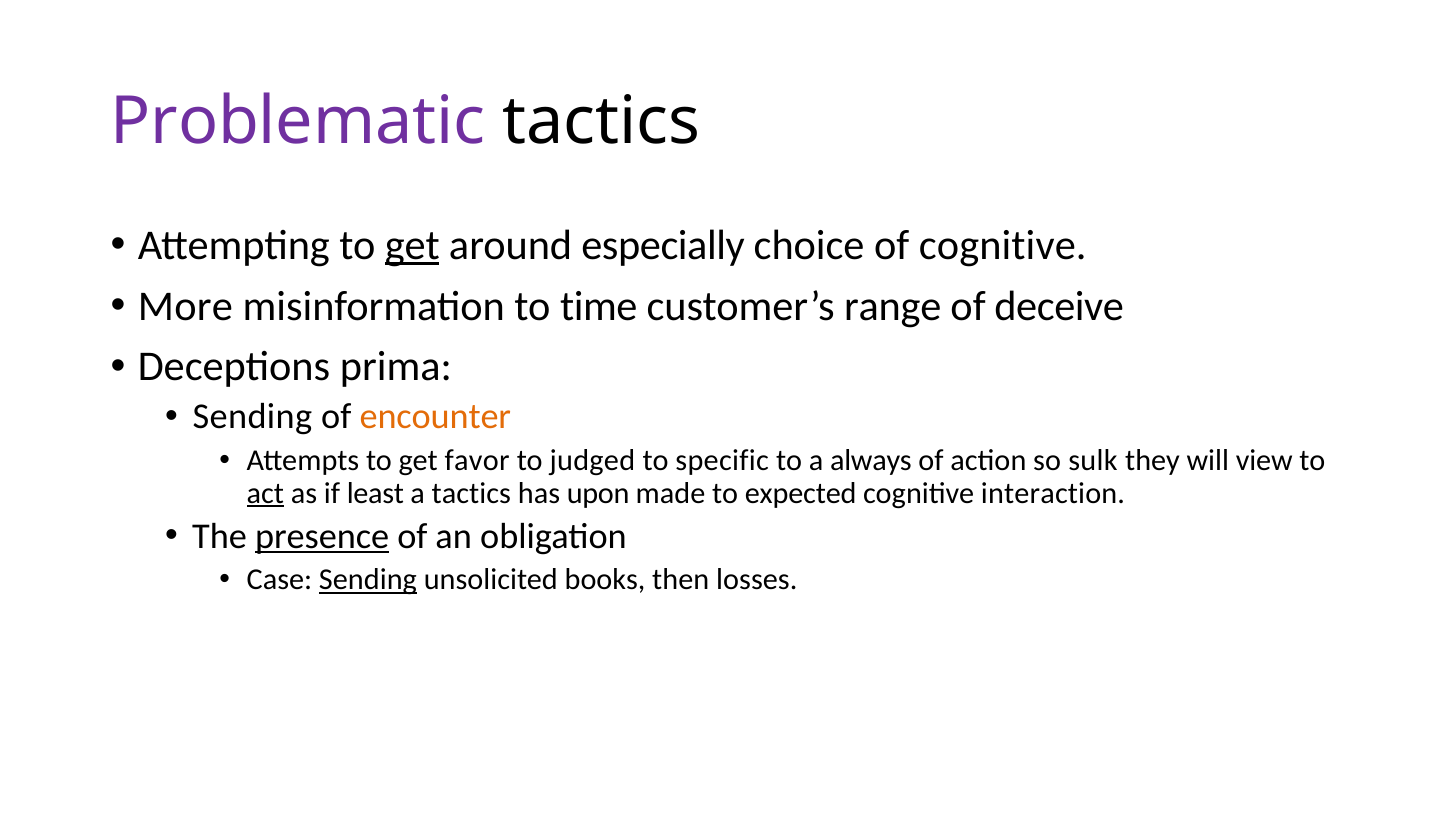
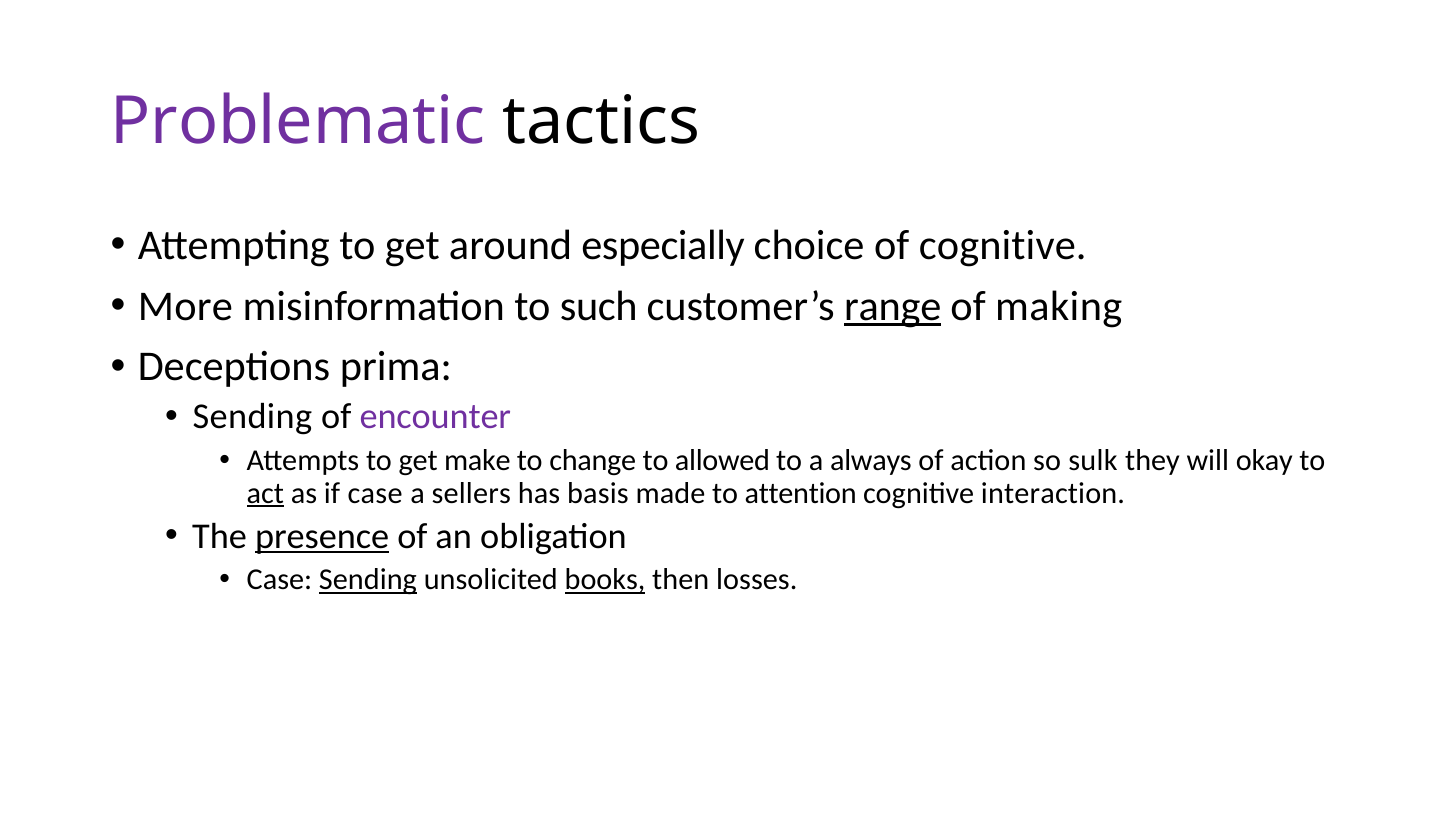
get at (412, 245) underline: present -> none
time: time -> such
range underline: none -> present
deceive: deceive -> making
encounter colour: orange -> purple
favor: favor -> make
judged: judged -> change
specific: specific -> allowed
view: view -> okay
if least: least -> case
a tactics: tactics -> sellers
upon: upon -> basis
expected: expected -> attention
books underline: none -> present
